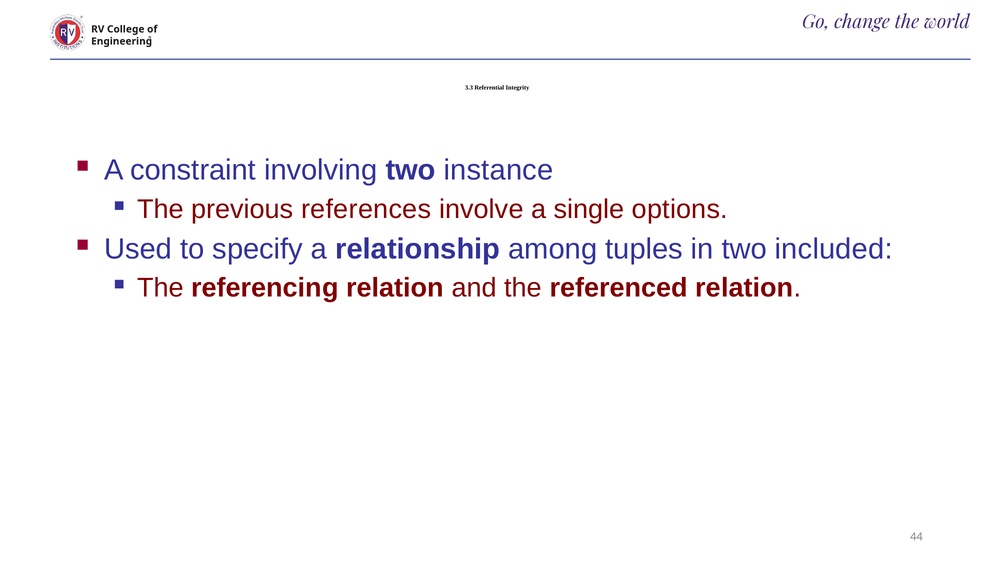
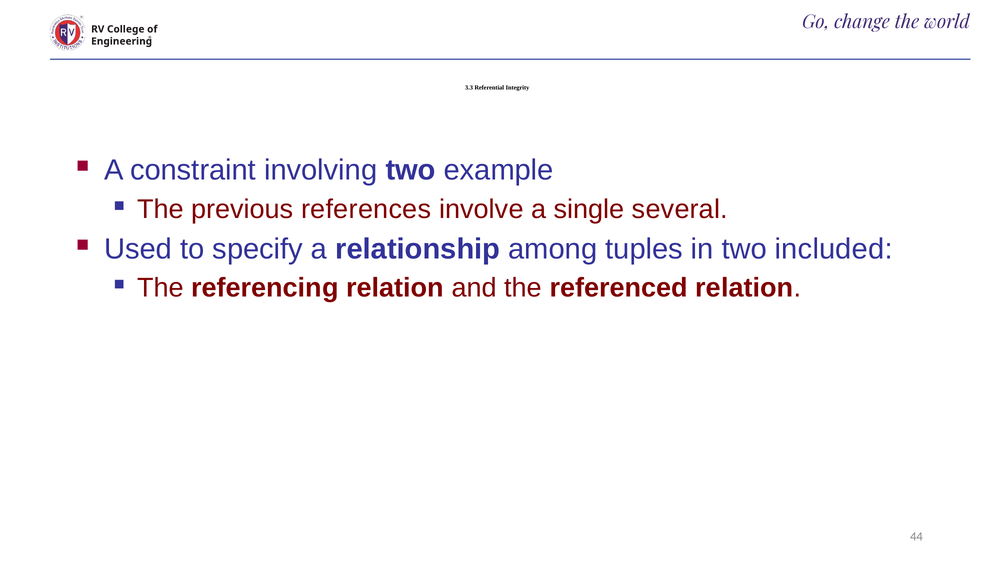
instance: instance -> example
options: options -> several
